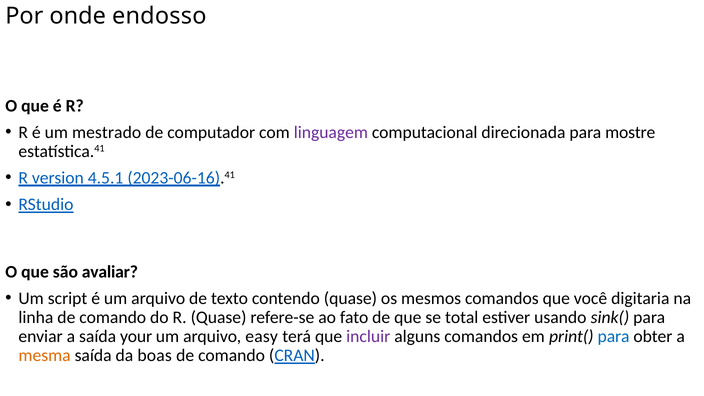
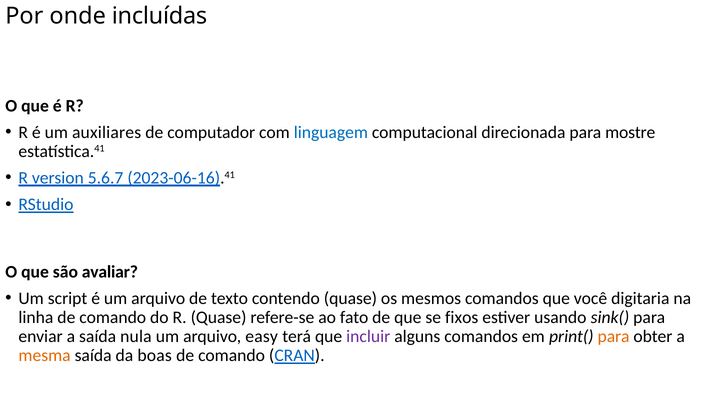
endosso: endosso -> incluídas
mestrado: mestrado -> auxiliares
linguagem colour: purple -> blue
4.5.1: 4.5.1 -> 5.6.7
total: total -> fixos
your: your -> nula
para at (614, 336) colour: blue -> orange
